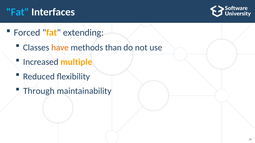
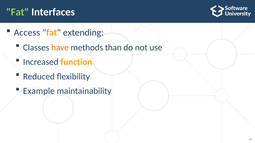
Fat at (18, 12) colour: light blue -> light green
Forced: Forced -> Access
multiple: multiple -> function
Through: Through -> Example
